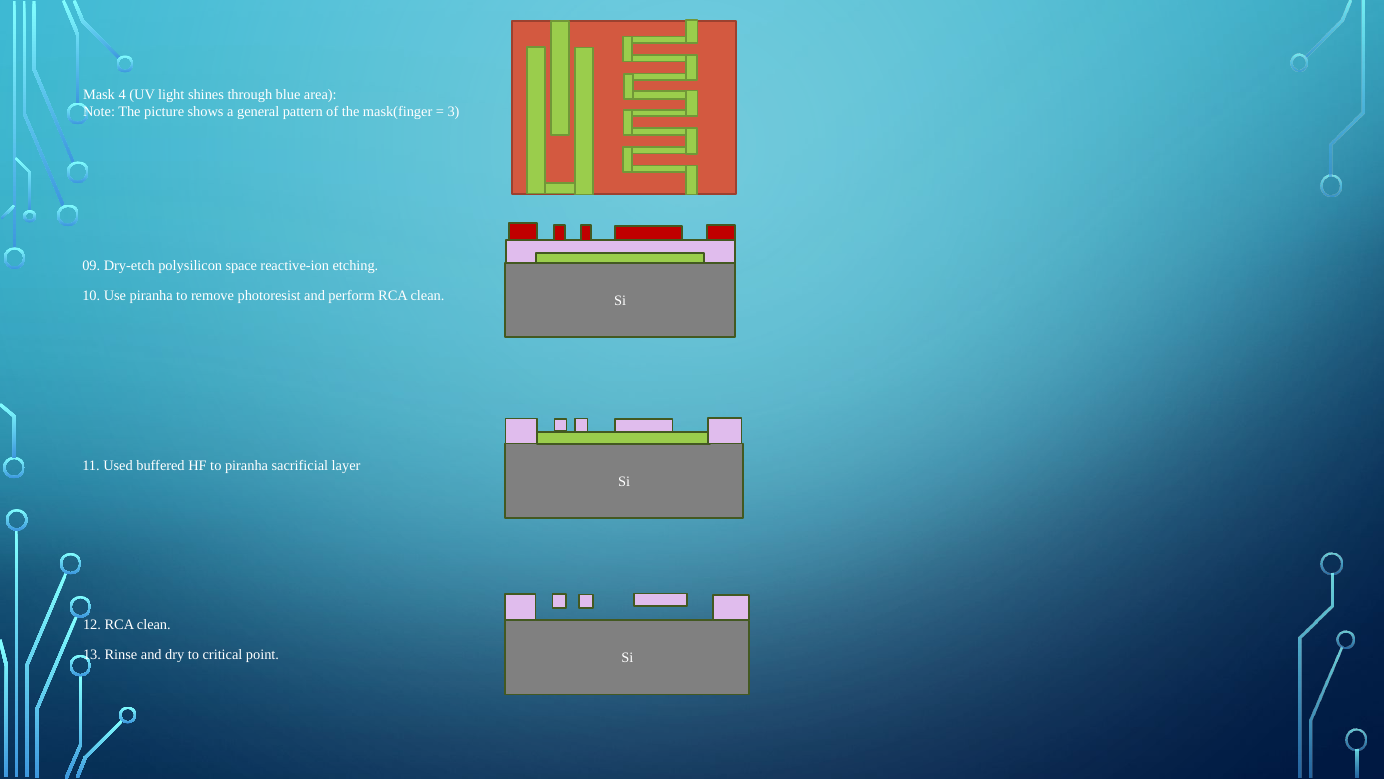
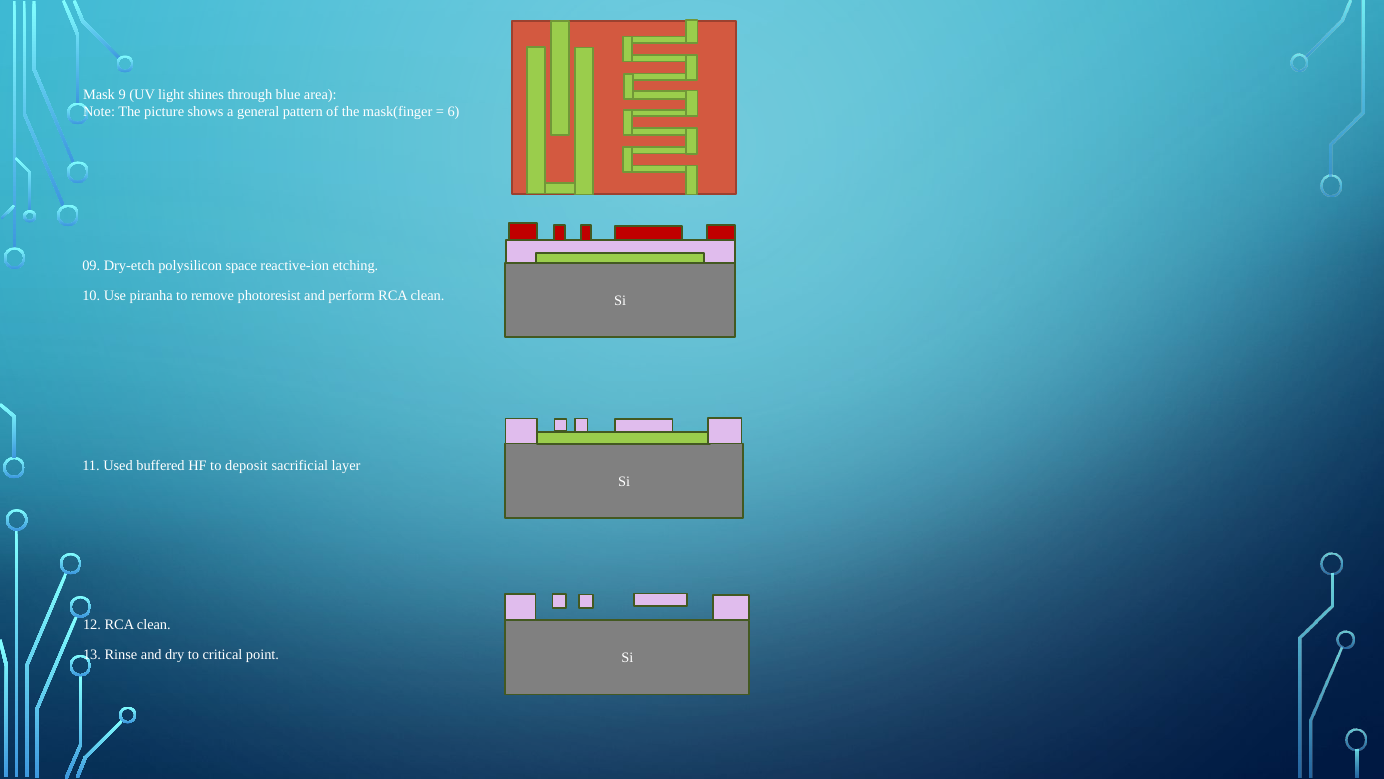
4: 4 -> 9
3: 3 -> 6
to piranha: piranha -> deposit
